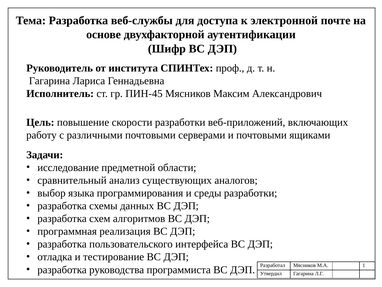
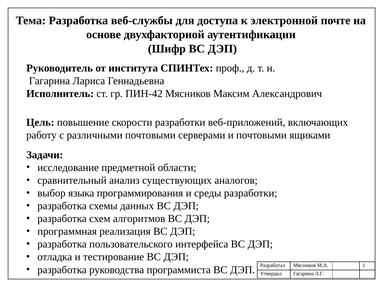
ПИН-45: ПИН-45 -> ПИН-42
